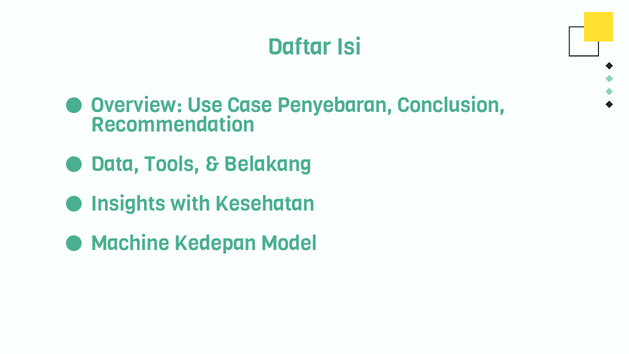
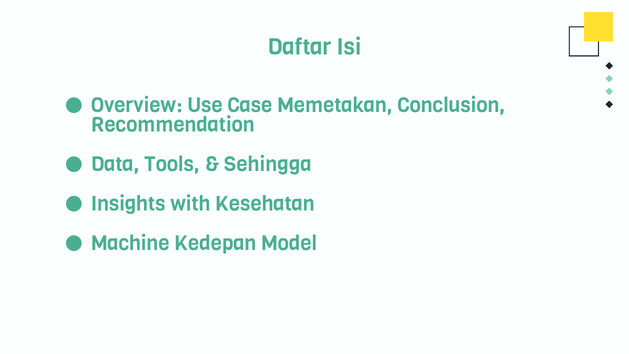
Penyebaran: Penyebaran -> Memetakan
Belakang: Belakang -> Sehingga
